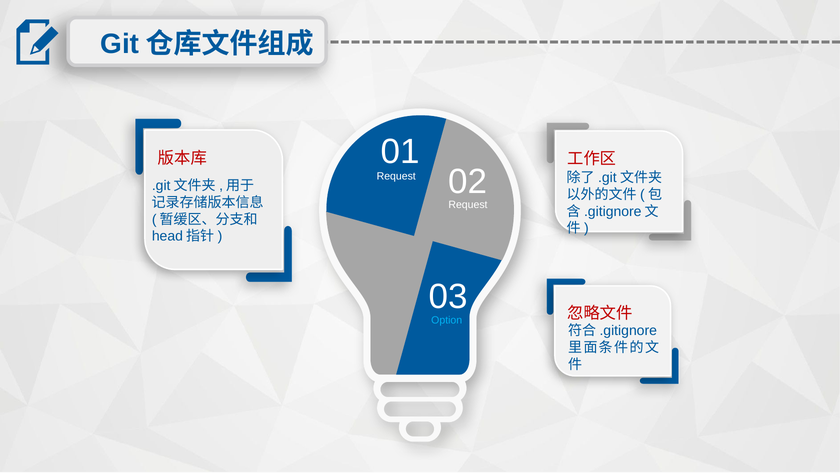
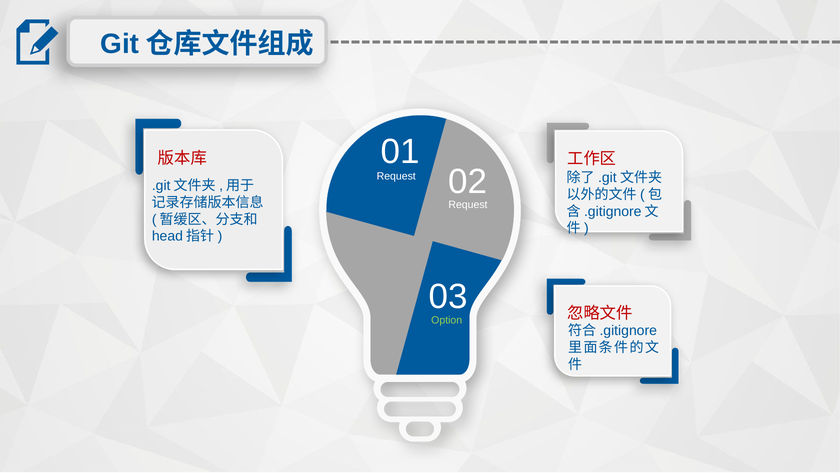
Option colour: light blue -> light green
